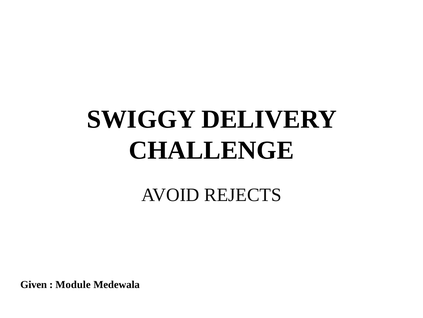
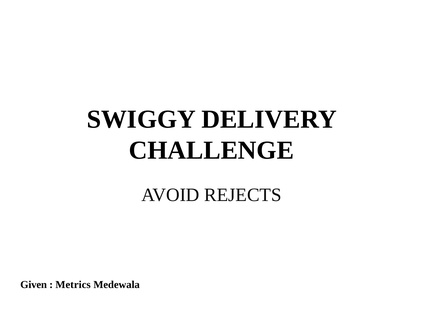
Module: Module -> Metrics
